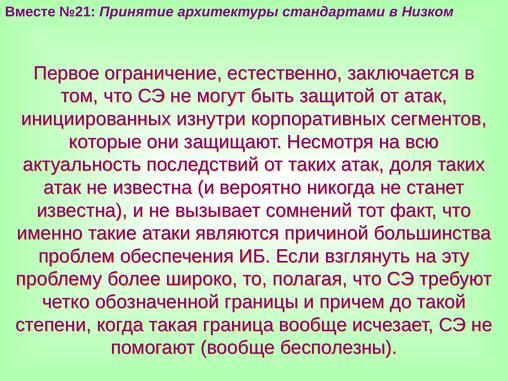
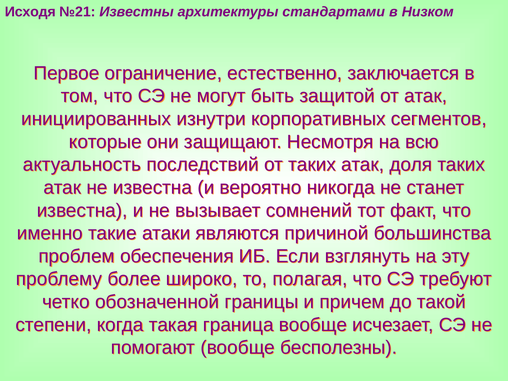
Вместе: Вместе -> Исходя
Принятие: Принятие -> Известны
